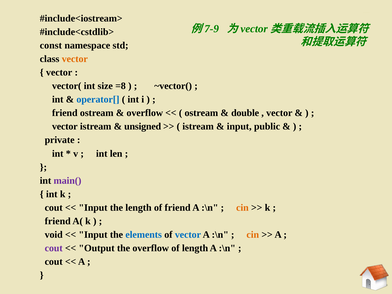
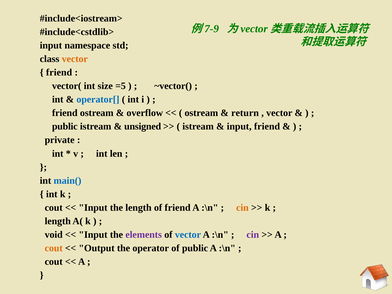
const at (51, 45): const -> input
vector at (59, 72): vector -> friend
=8: =8 -> =5
double: double -> return
vector at (65, 126): vector -> public
input public: public -> friend
main( colour: purple -> blue
friend at (58, 221): friend -> length
elements colour: blue -> purple
cin at (253, 235) colour: orange -> purple
cout at (54, 248) colour: purple -> orange
the overflow: overflow -> operator
of length: length -> public
